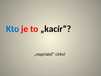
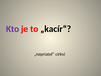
Kto colour: blue -> purple
